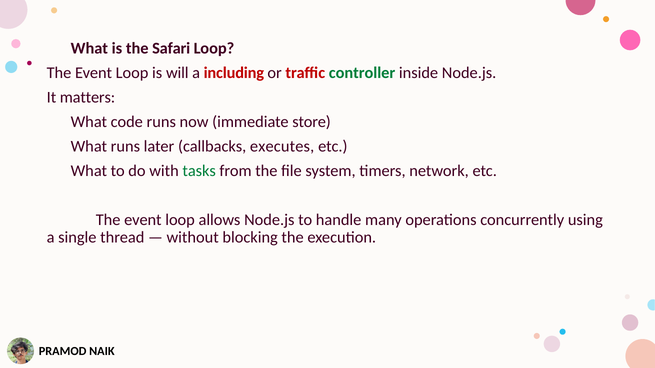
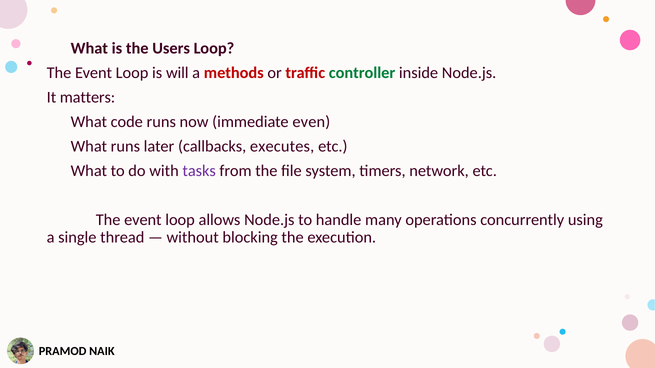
Safari: Safari -> Users
including: including -> methods
store: store -> even
tasks colour: green -> purple
